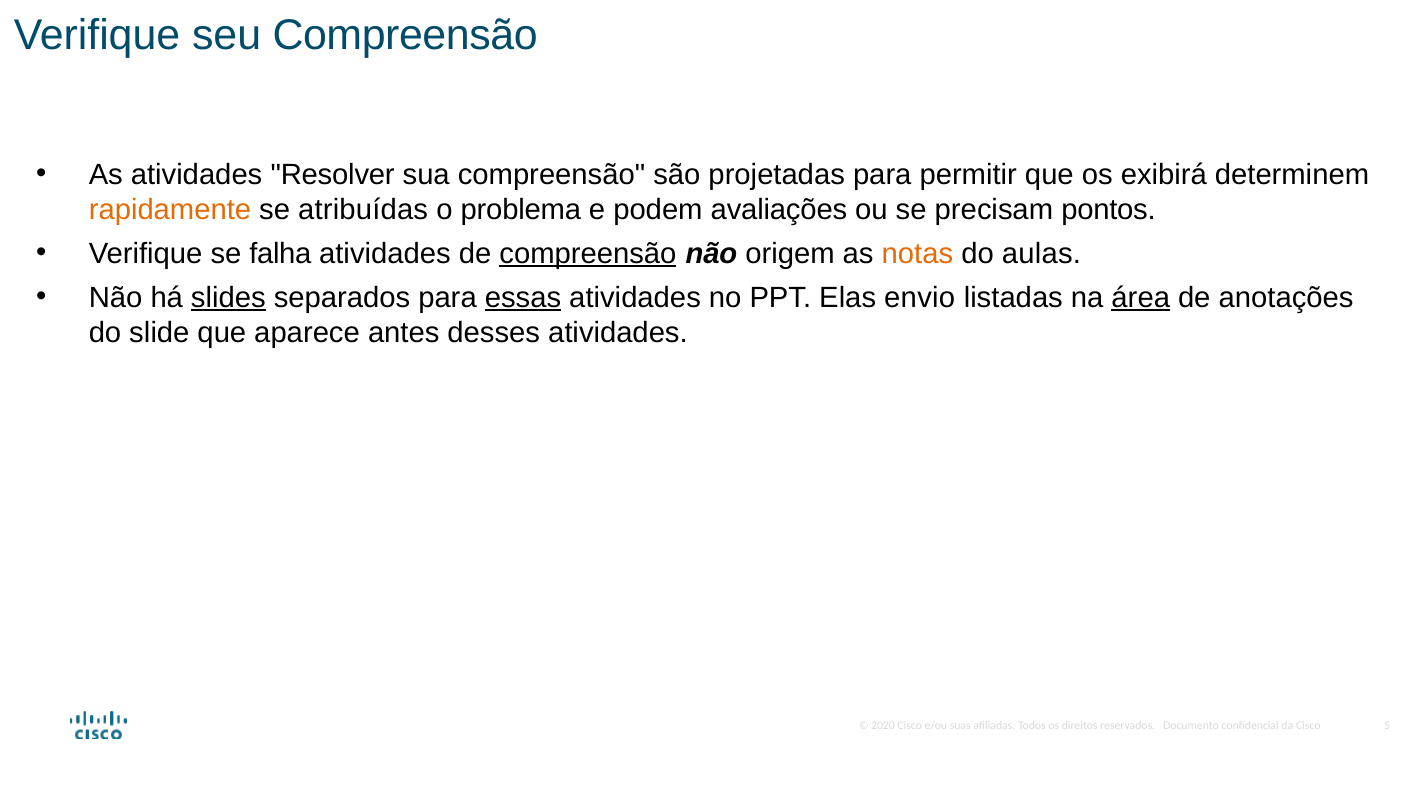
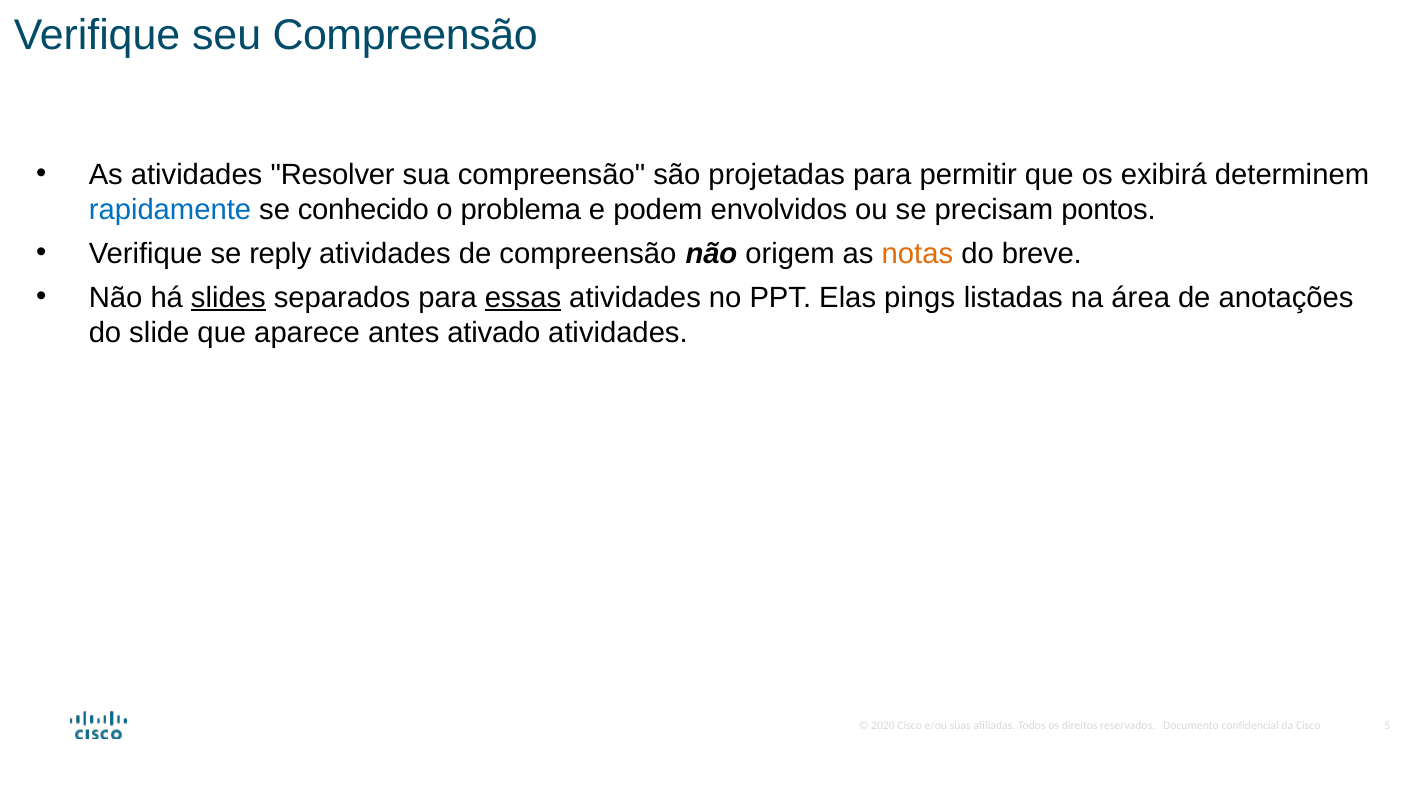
rapidamente colour: orange -> blue
atribuídas: atribuídas -> conhecido
avaliações: avaliações -> envolvidos
falha: falha -> reply
compreensão at (588, 254) underline: present -> none
aulas: aulas -> breve
envio: envio -> pings
área underline: present -> none
desses: desses -> ativado
